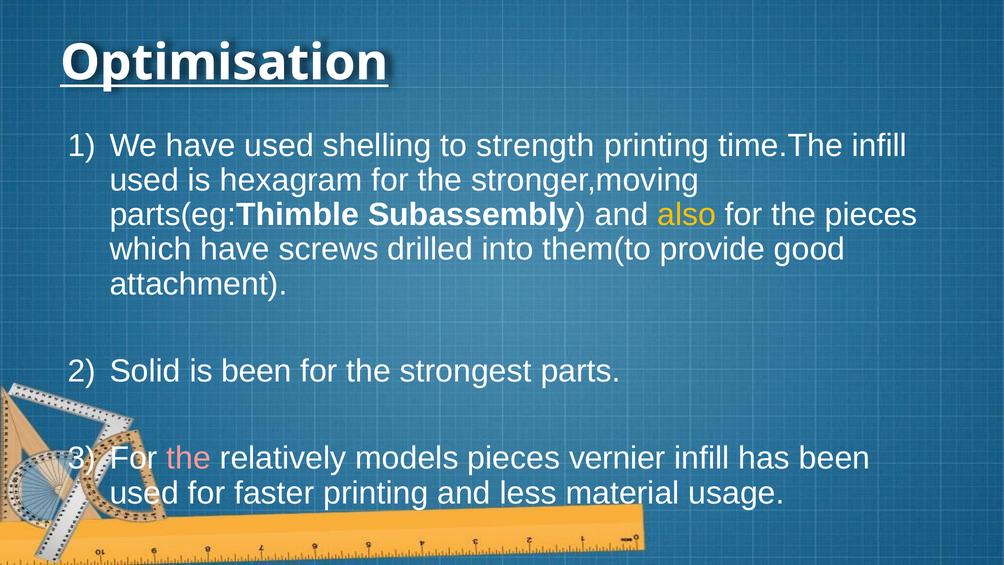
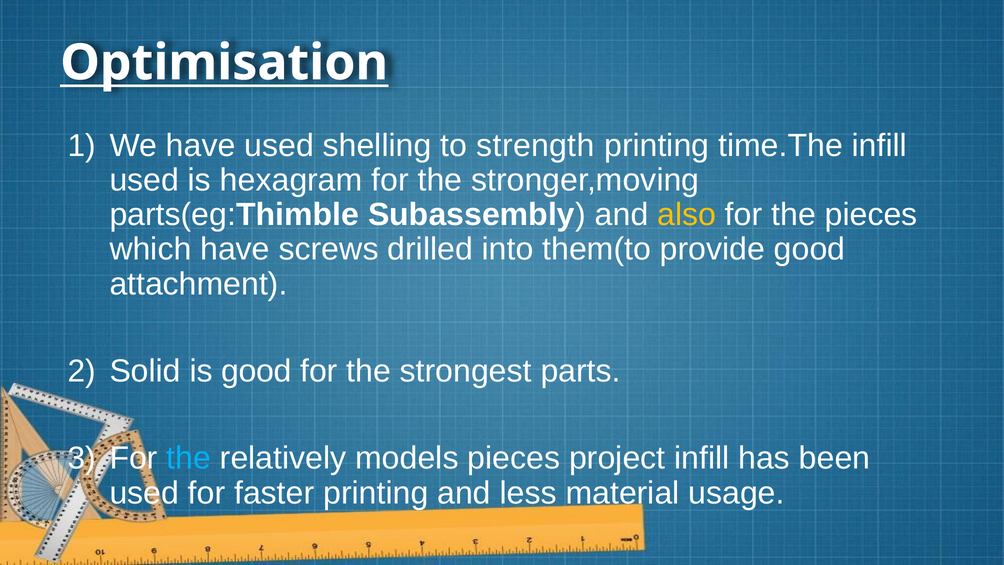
is been: been -> good
the at (189, 458) colour: pink -> light blue
vernier: vernier -> project
